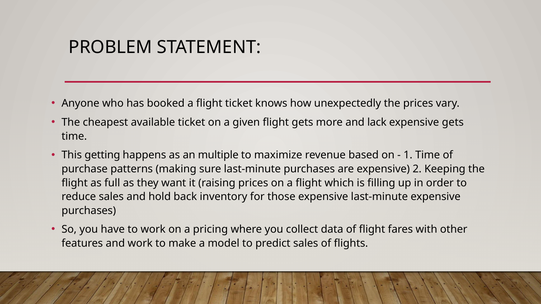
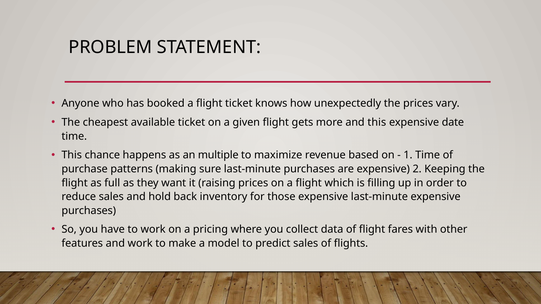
and lack: lack -> this
expensive gets: gets -> date
getting: getting -> chance
